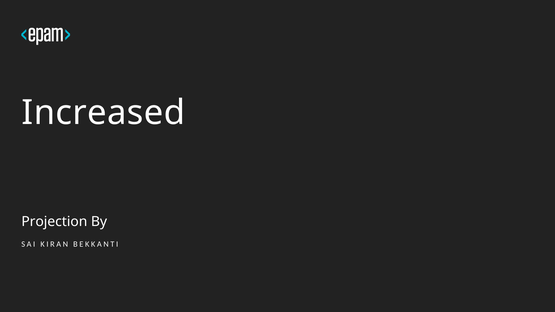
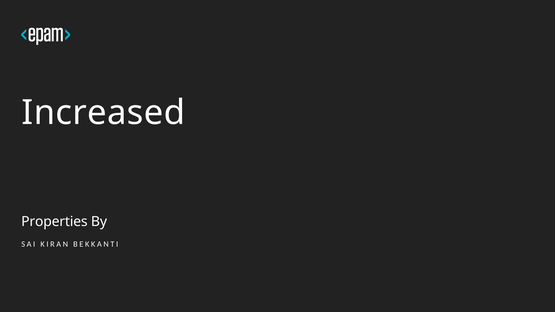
Projection: Projection -> Properties
